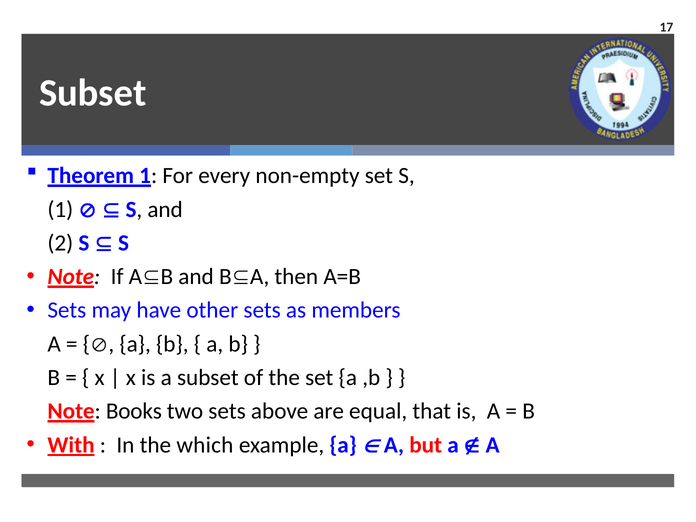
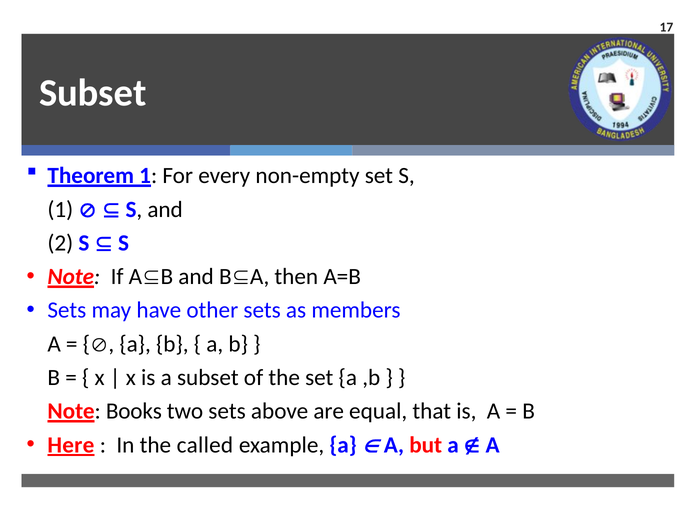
With: With -> Here
which: which -> called
